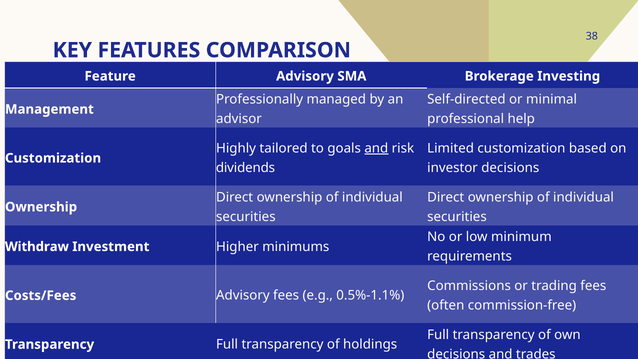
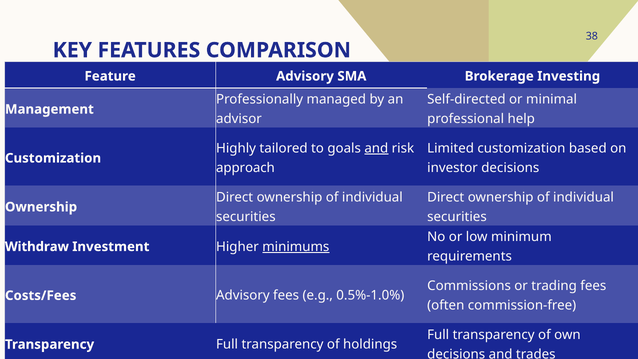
dividends: dividends -> approach
minimums underline: none -> present
0.5%-1.1%: 0.5%-1.1% -> 0.5%-1.0%
